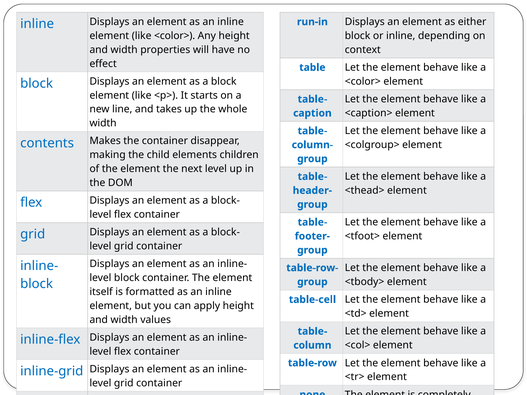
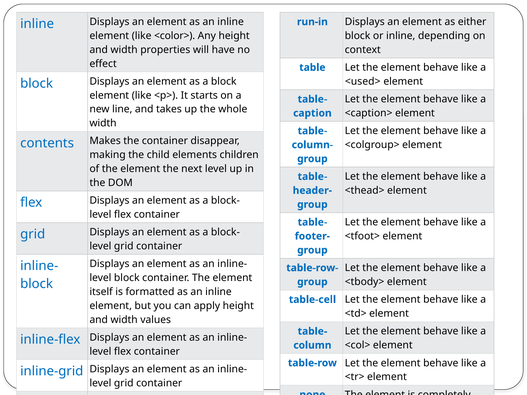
<color> at (363, 81): <color> -> <used>
